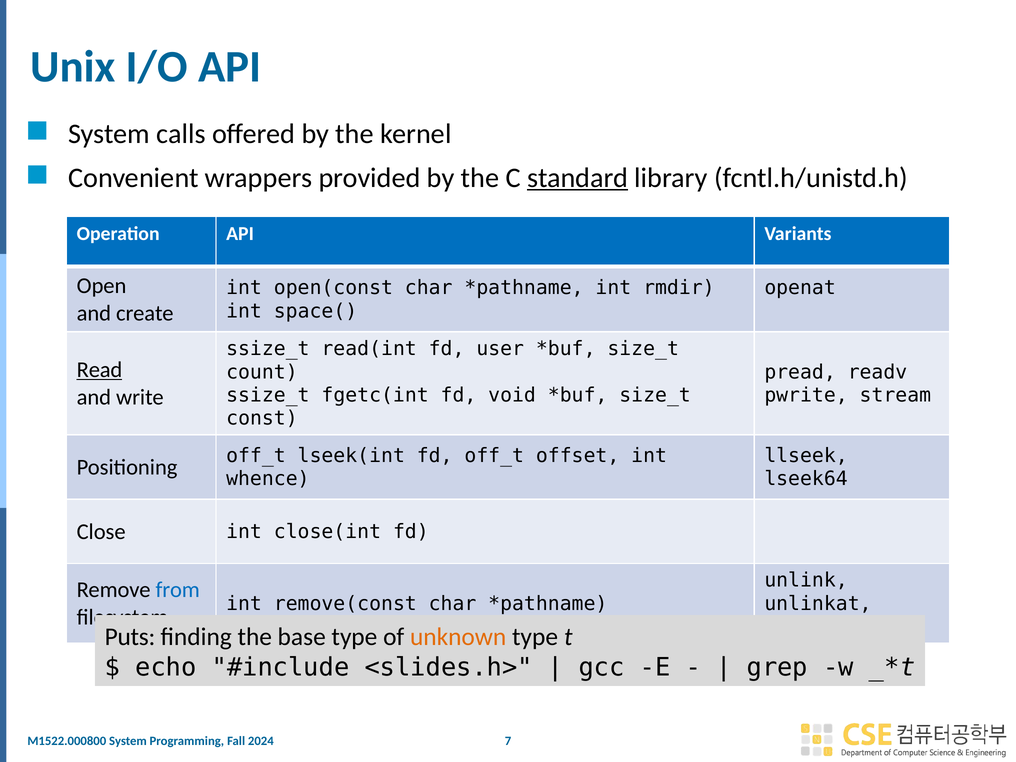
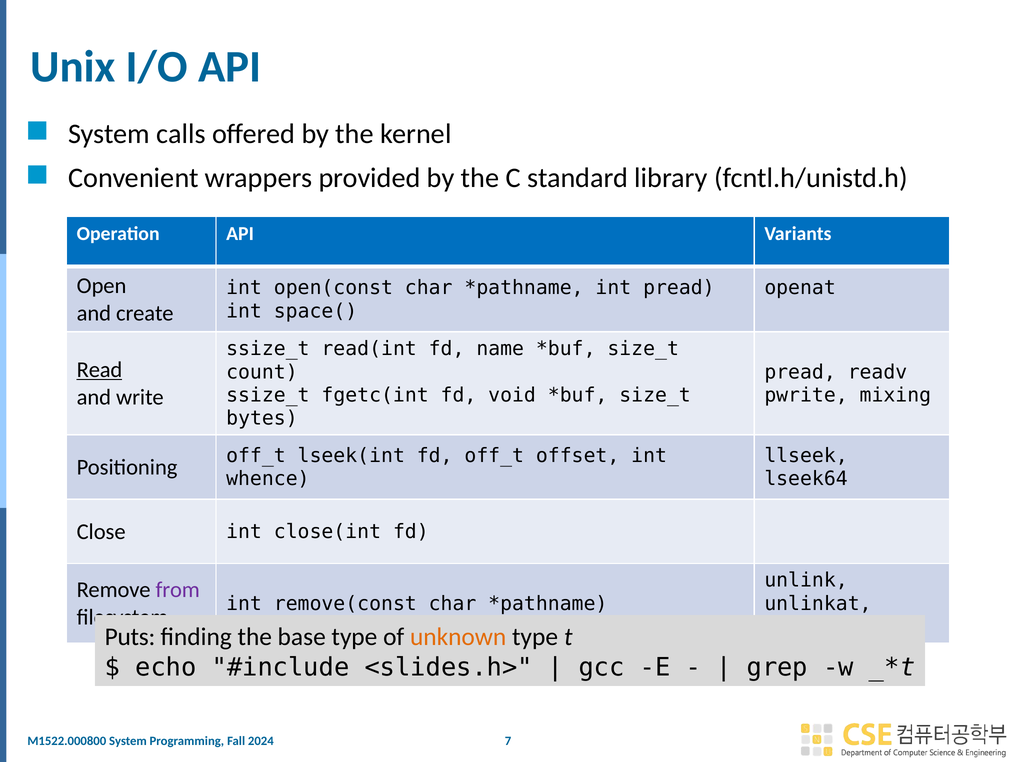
standard underline: present -> none
int rmdir: rmdir -> pread
user: user -> name
stream: stream -> mixing
const: const -> bytes
from colour: blue -> purple
